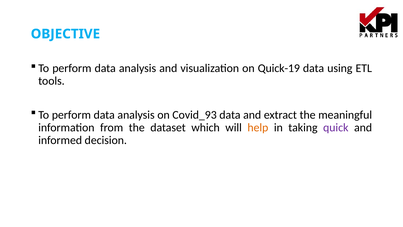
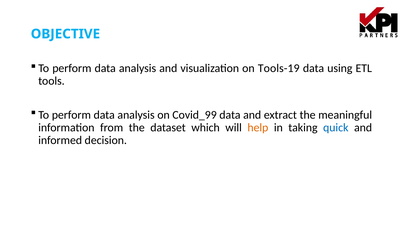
Quick-19: Quick-19 -> Tools-19
Covid_93: Covid_93 -> Covid_99
quick colour: purple -> blue
